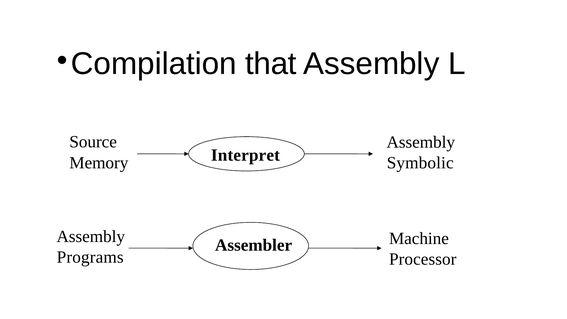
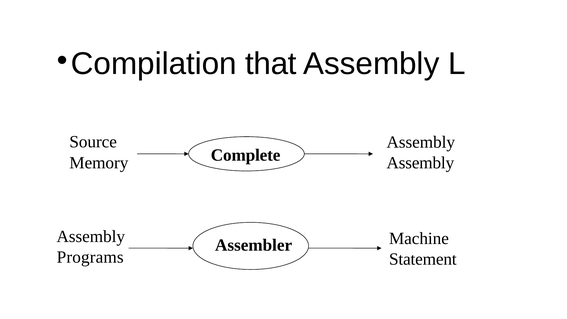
Interpret: Interpret -> Complete
Symbolic at (420, 163): Symbolic -> Assembly
Processor: Processor -> Statement
